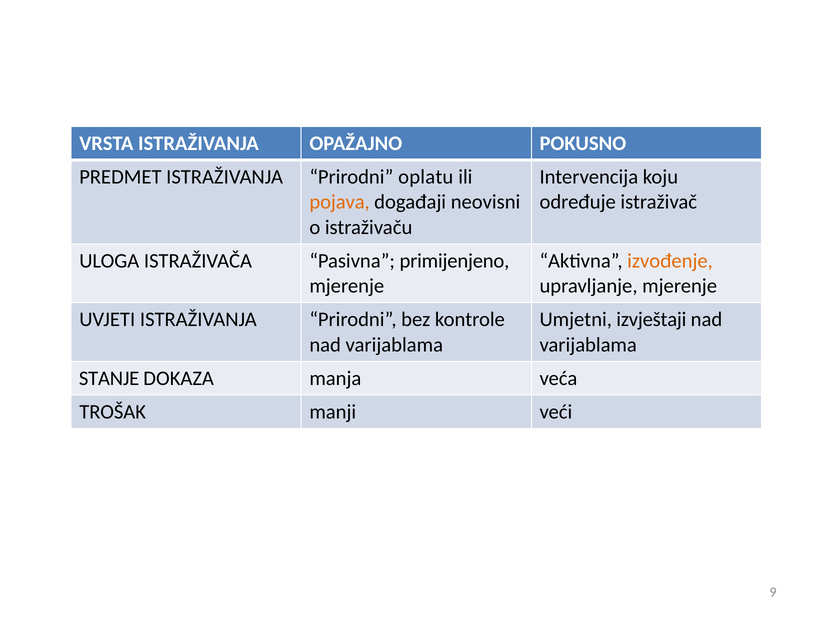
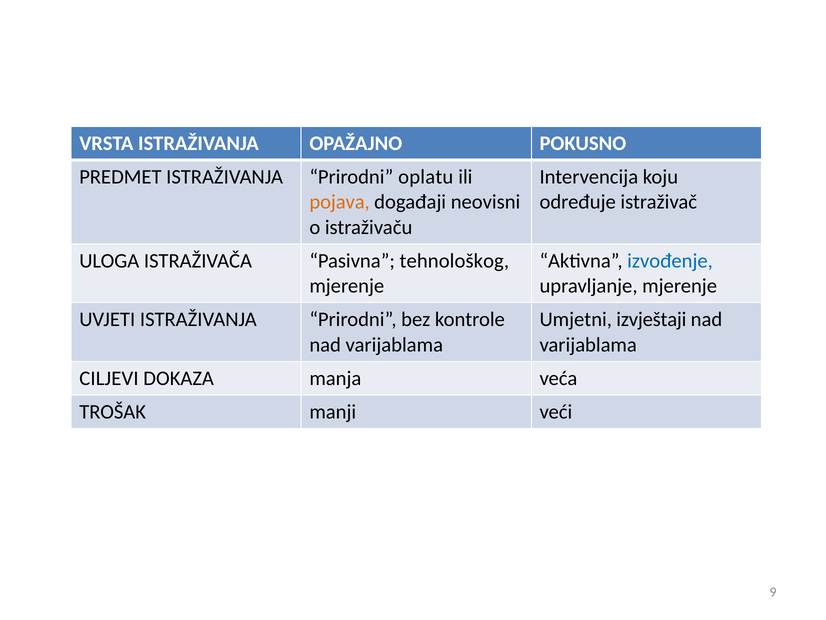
primijenjeno: primijenjeno -> tehnološkog
izvođenje colour: orange -> blue
STANJE: STANJE -> CILJEVI
